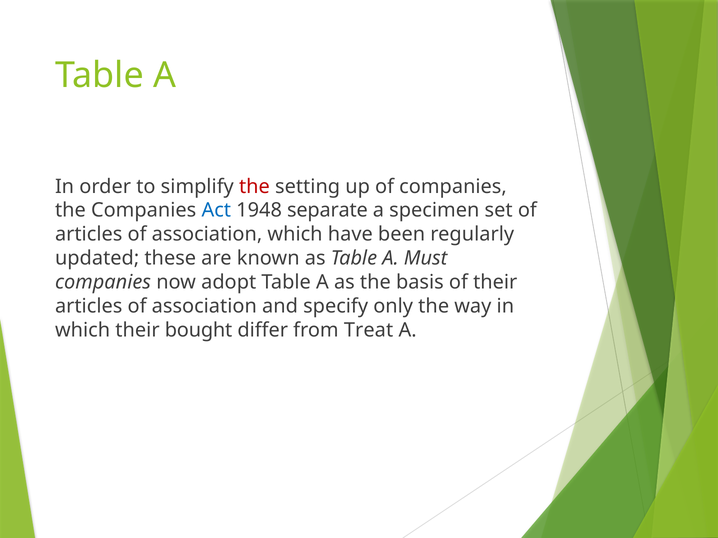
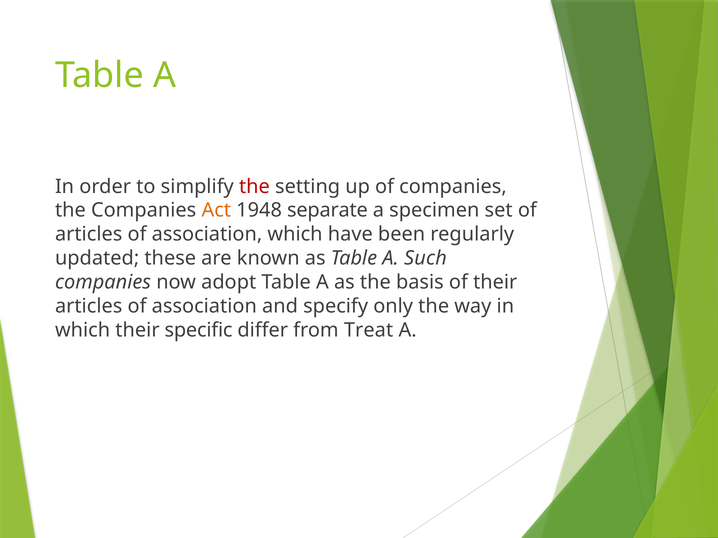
Act colour: blue -> orange
Must: Must -> Such
bought: bought -> specific
